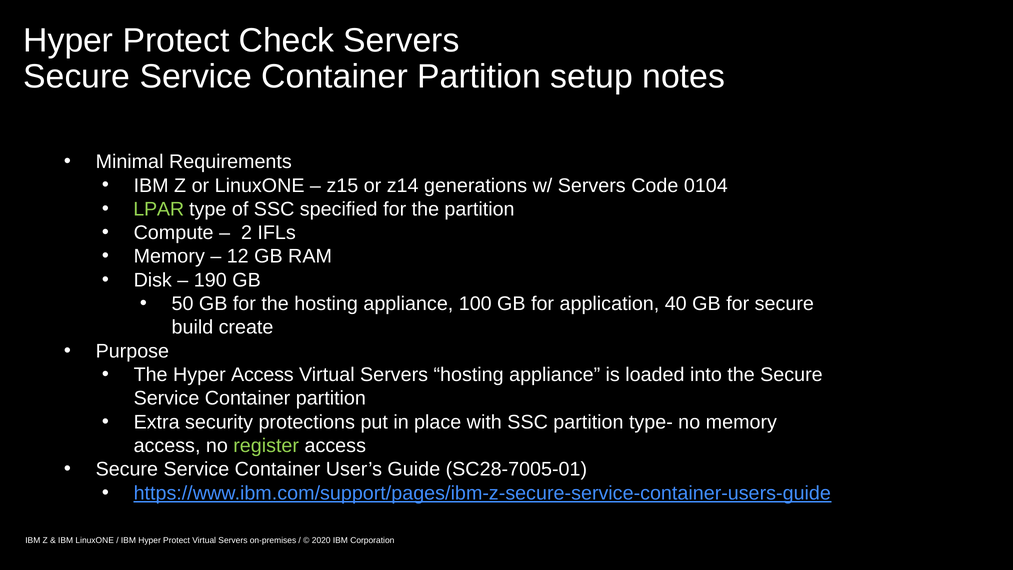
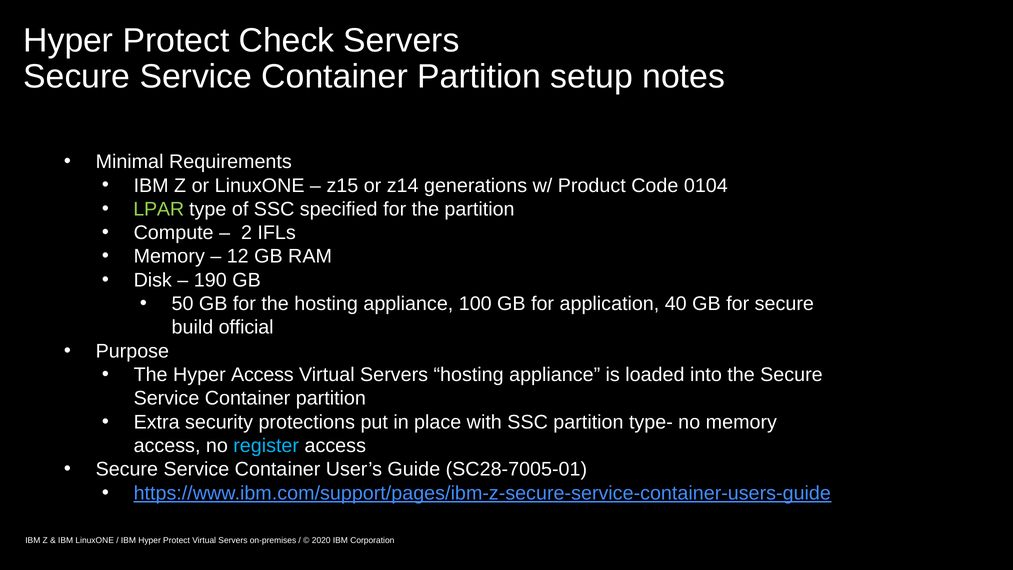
w/ Servers: Servers -> Product
create: create -> official
register colour: light green -> light blue
